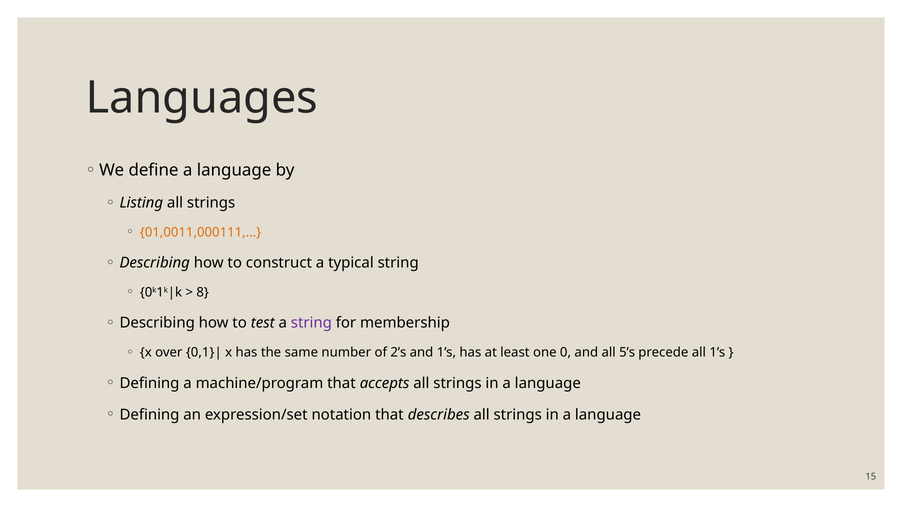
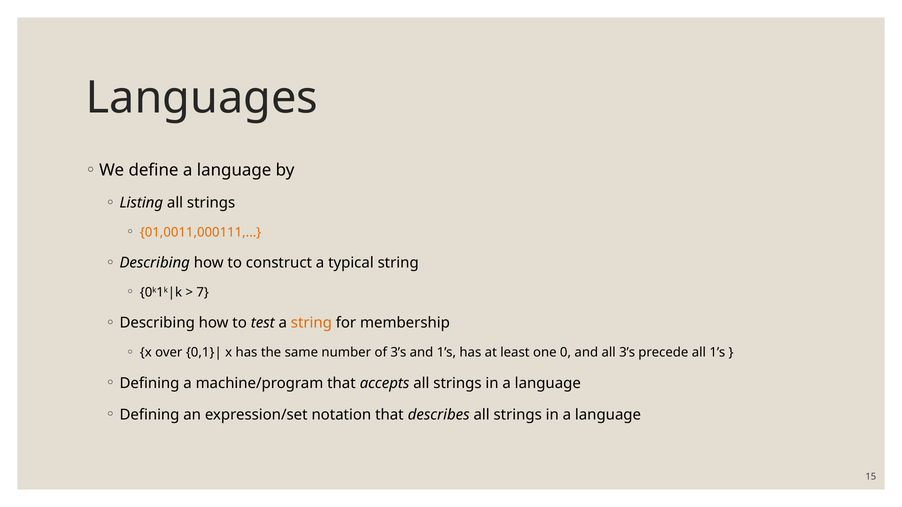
8: 8 -> 7
string at (311, 323) colour: purple -> orange
of 2’s: 2’s -> 3’s
all 5’s: 5’s -> 3’s
